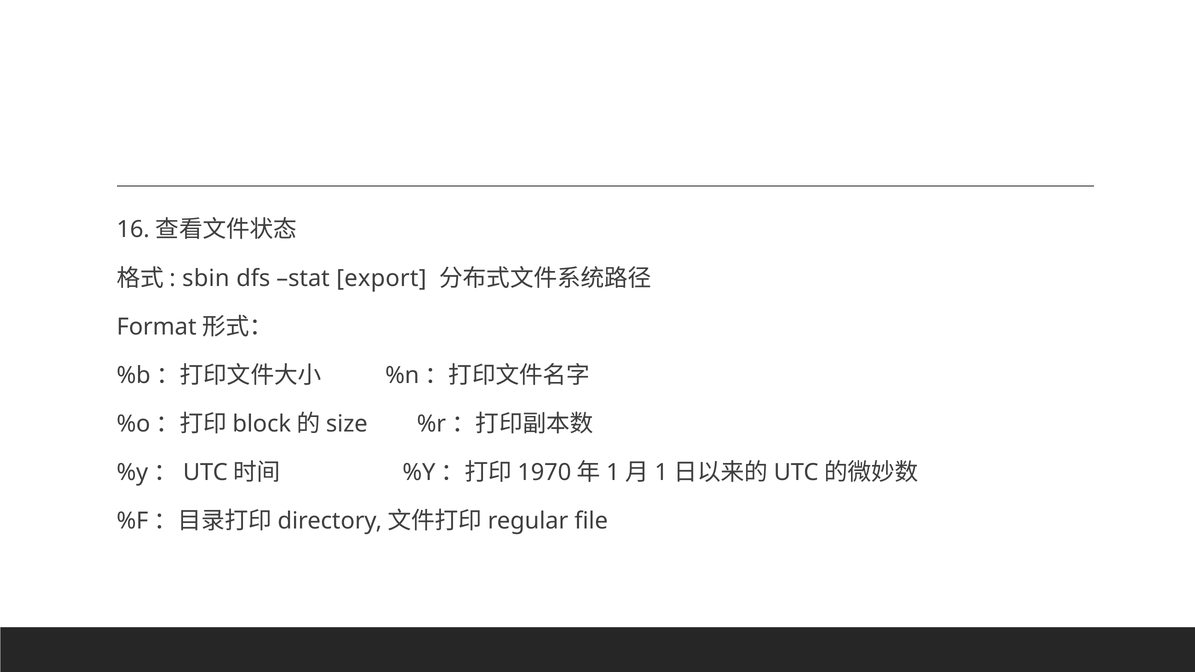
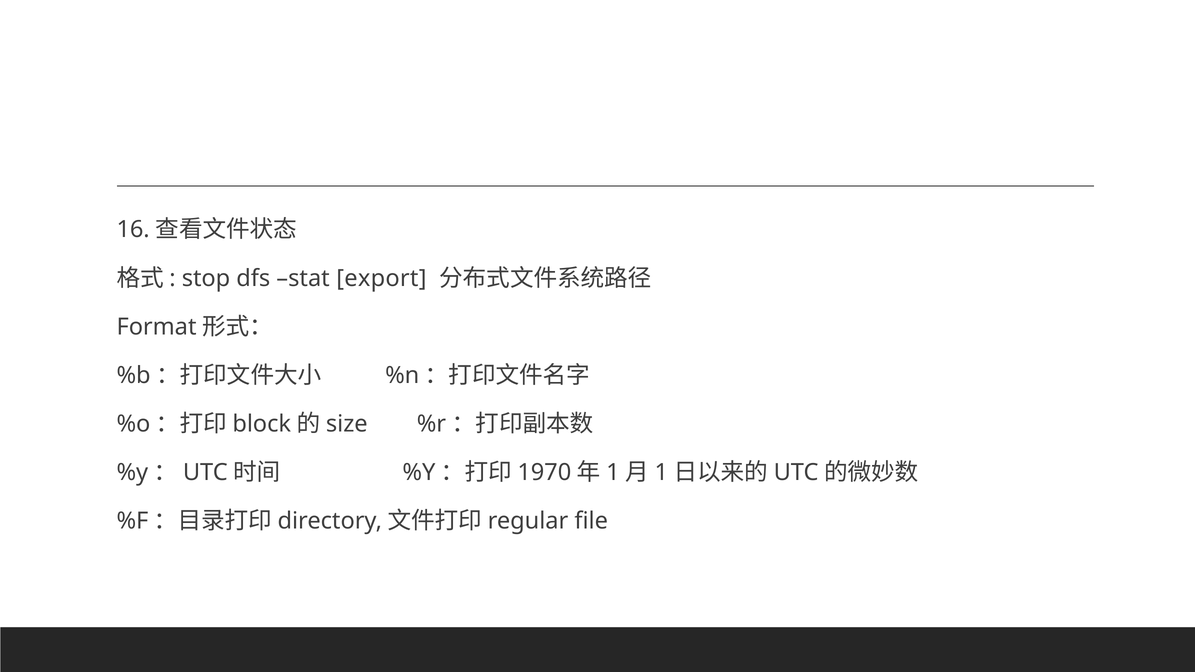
sbin: sbin -> stop
